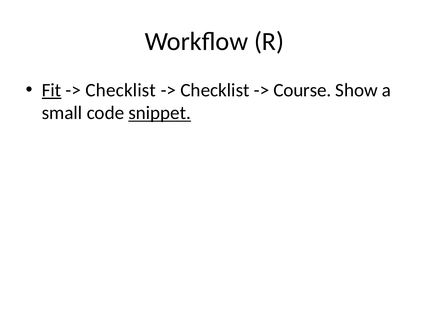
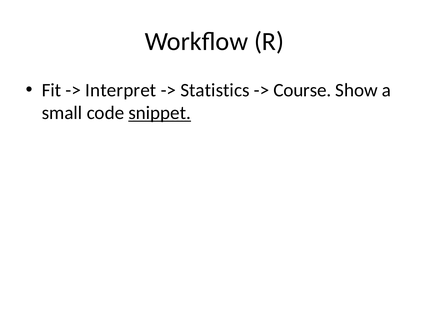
Fit underline: present -> none
Checklist at (121, 90): Checklist -> Interpret
Checklist at (215, 90): Checklist -> Statistics
